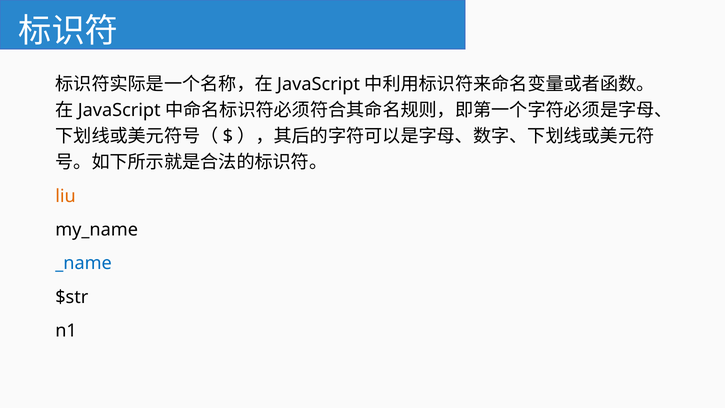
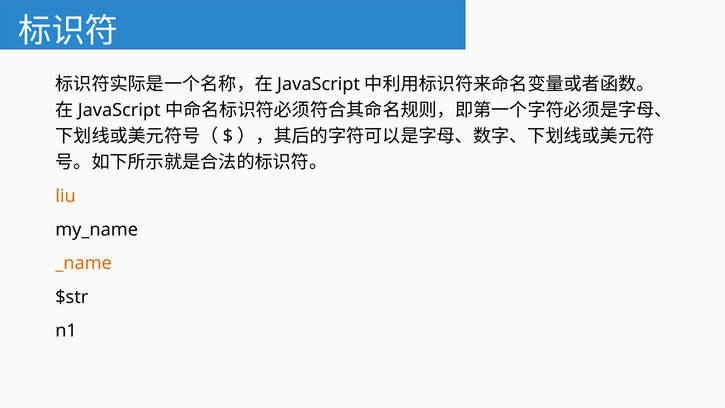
_name colour: blue -> orange
